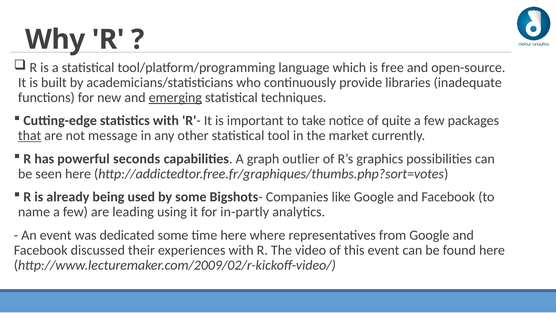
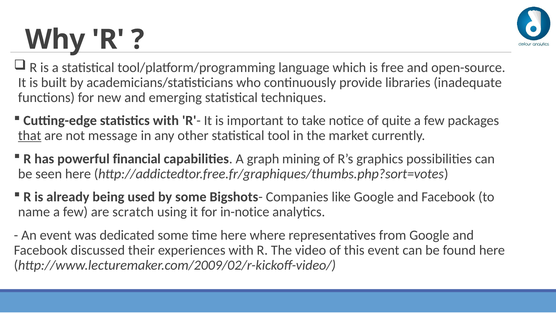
emerging underline: present -> none
seconds: seconds -> financial
outlier: outlier -> mining
leading: leading -> scratch
in-partly: in-partly -> in-notice
